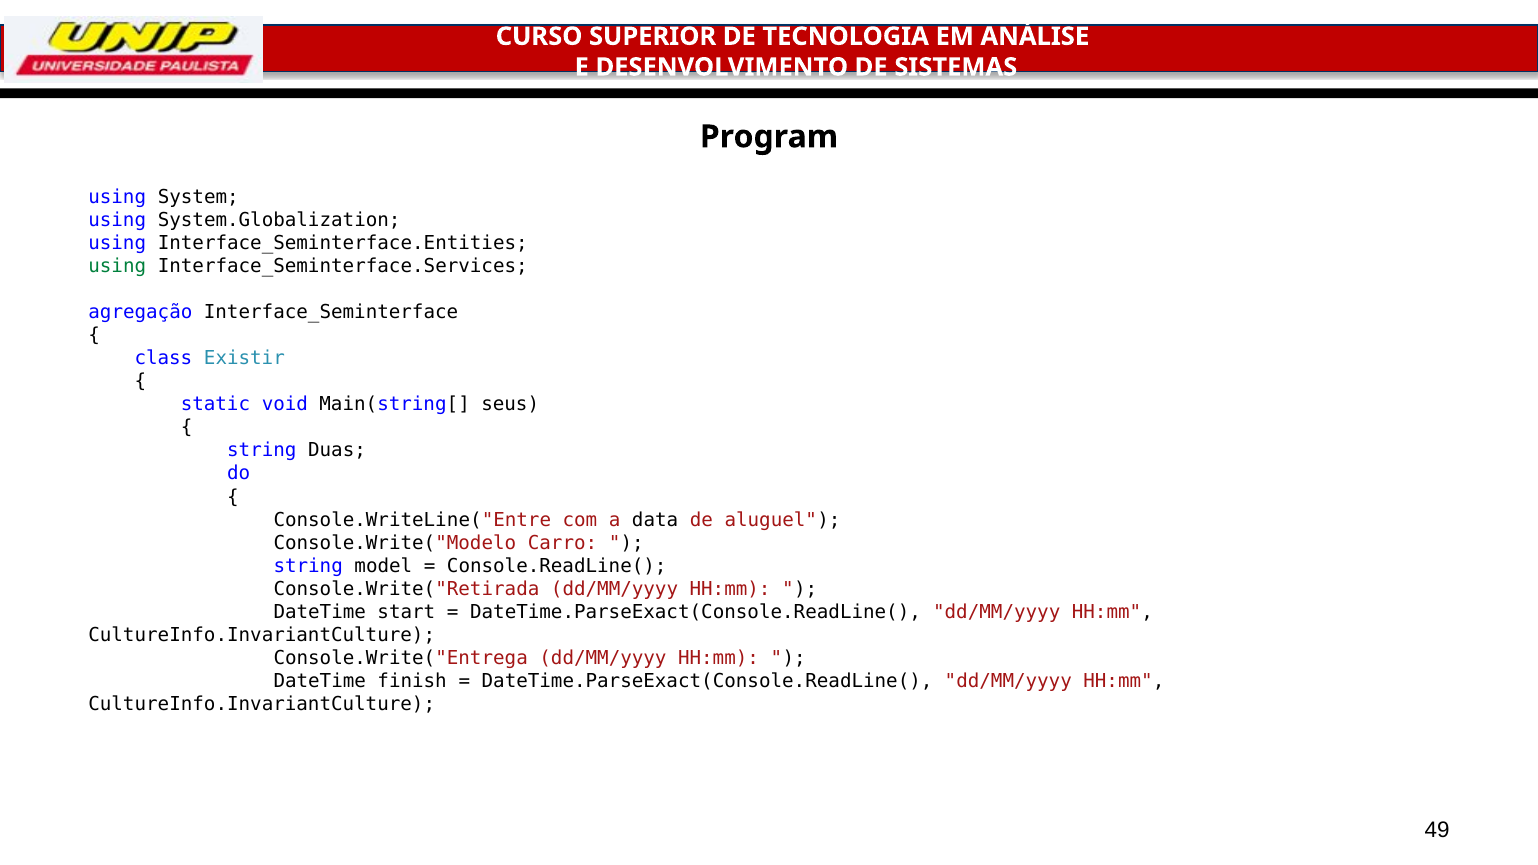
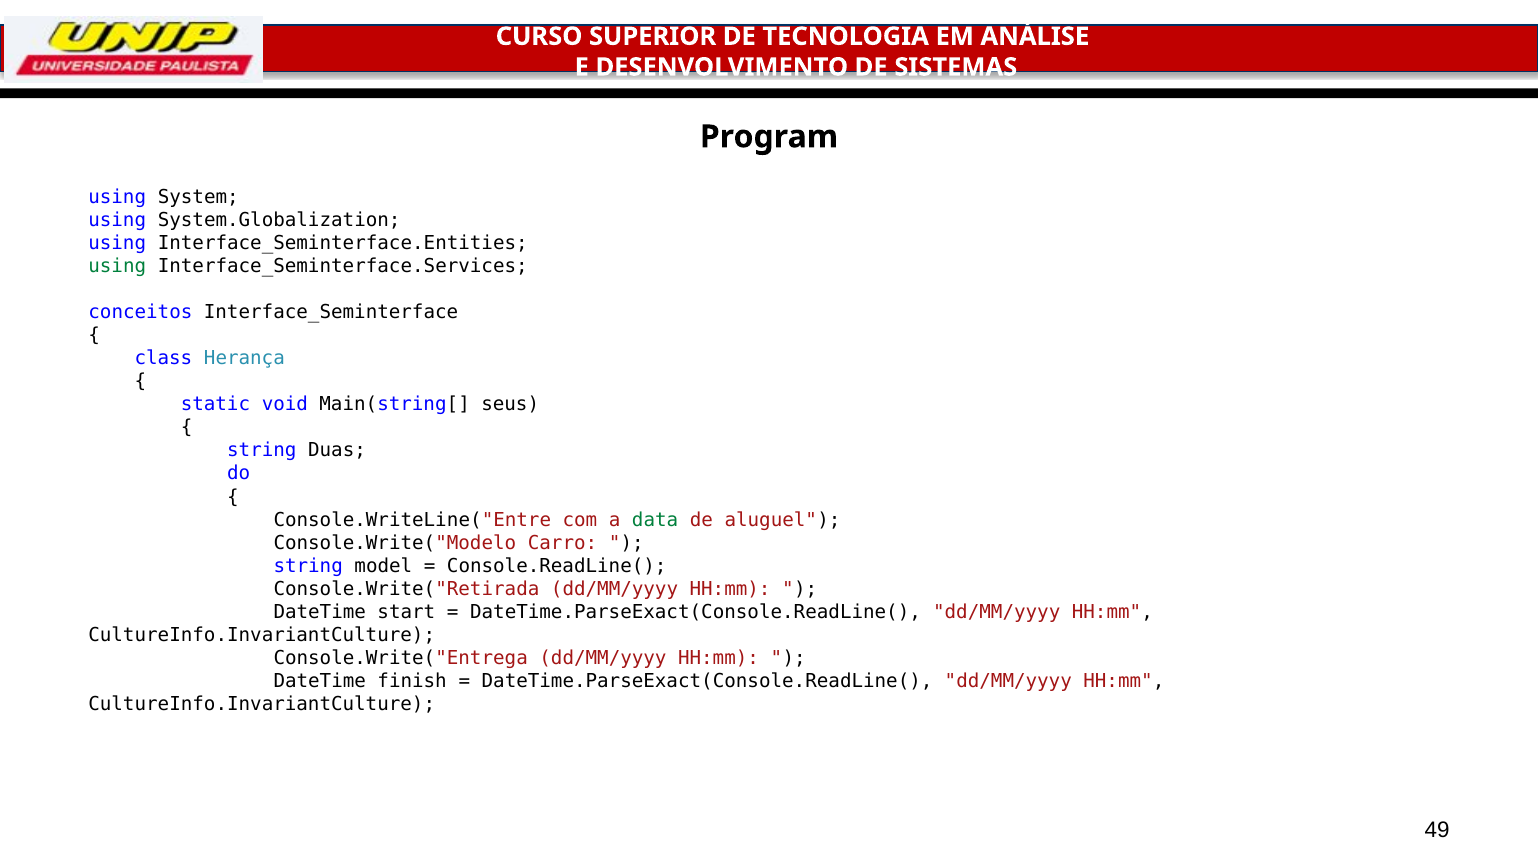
agregação: agregação -> conceitos
Existir: Existir -> Herança
data colour: black -> green
